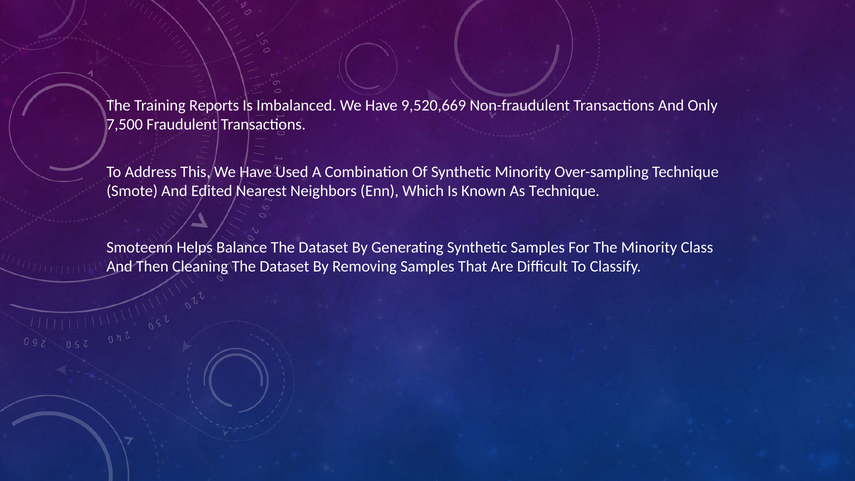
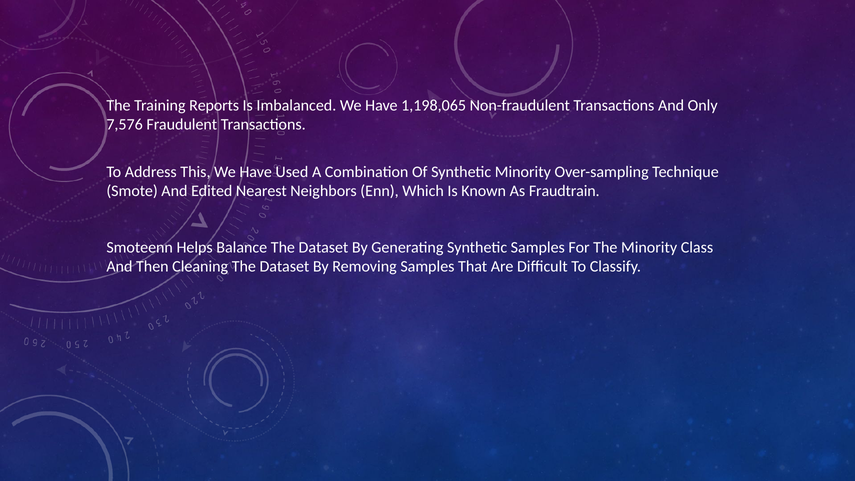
9,520,669: 9,520,669 -> 1,198,065
7,500: 7,500 -> 7,576
As Technique: Technique -> Fraudtrain
